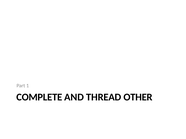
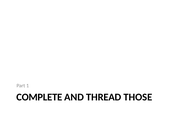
OTHER: OTHER -> THOSE
